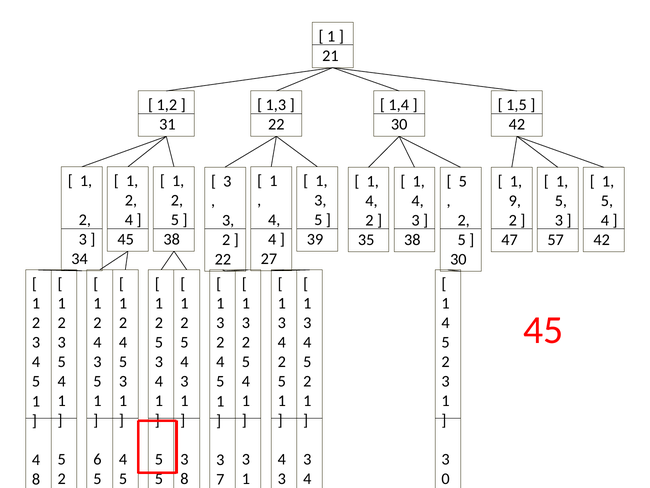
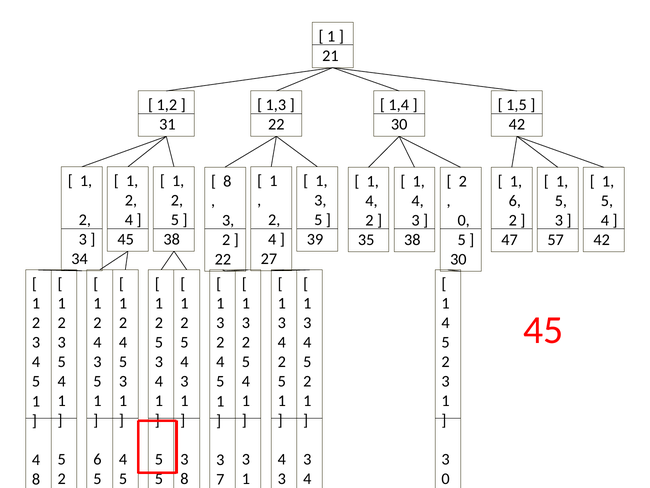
3 at (227, 181): 3 -> 8
5 at (463, 181): 5 -> 2
9 at (515, 201): 9 -> 6
4 at (274, 220): 4 -> 2
2 at (464, 220): 2 -> 0
